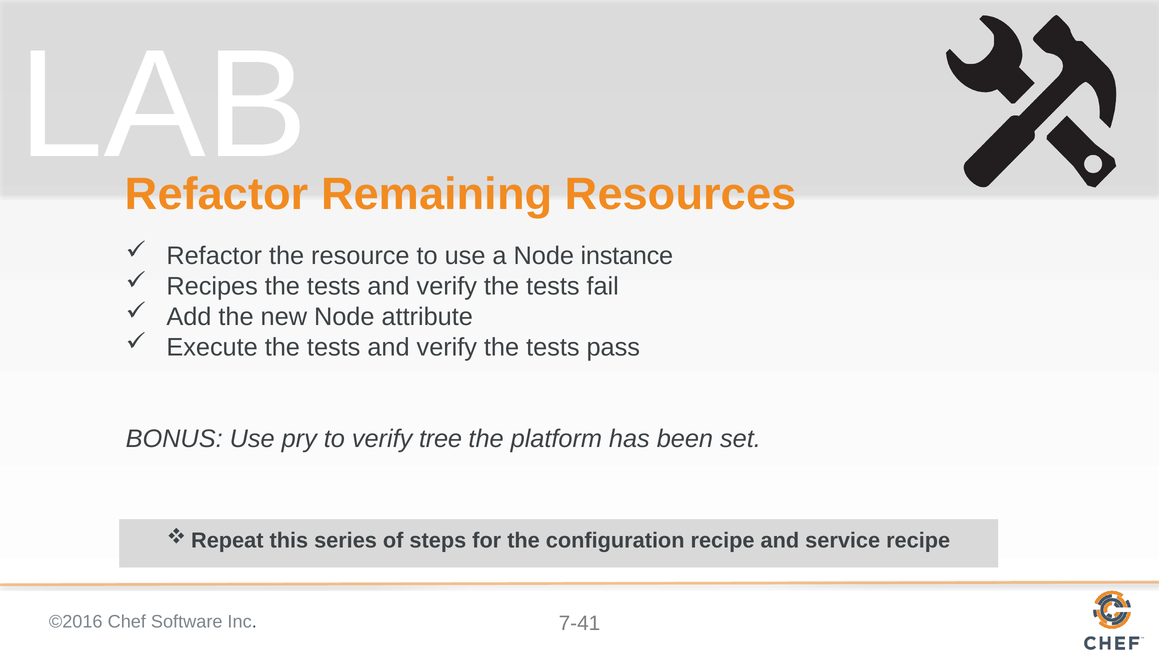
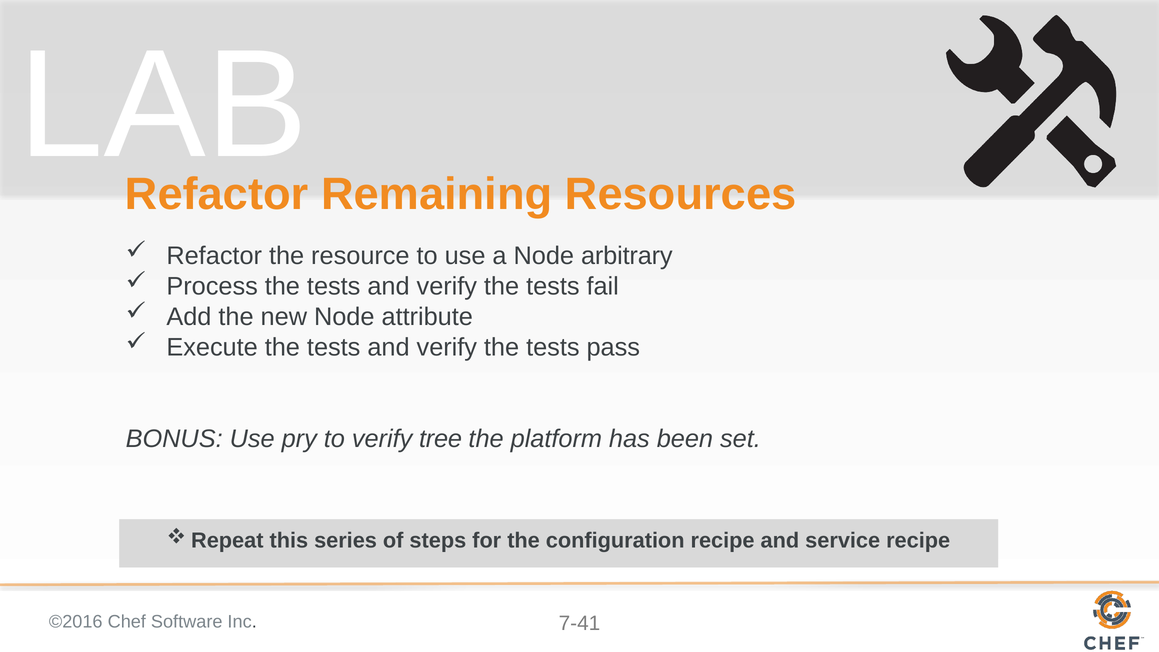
instance: instance -> arbitrary
Recipes: Recipes -> Process
